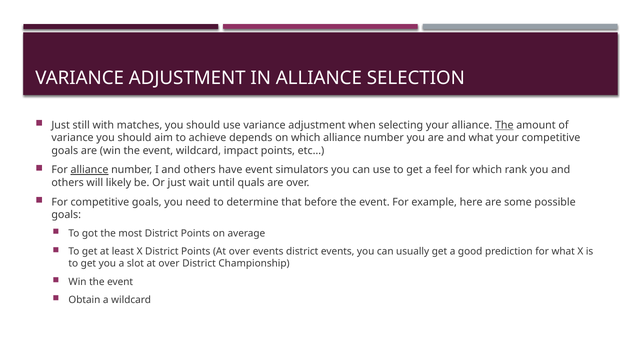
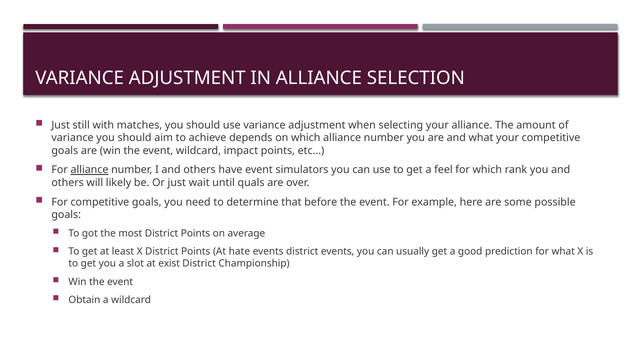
The at (504, 125) underline: present -> none
Points At over: over -> hate
slot at over: over -> exist
